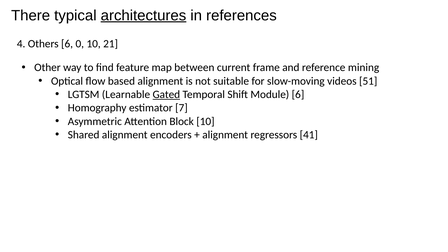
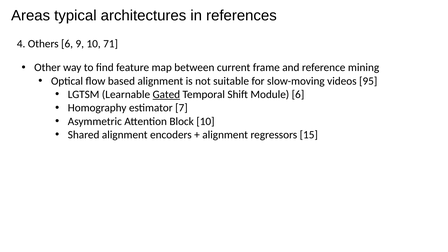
There: There -> Areas
architectures underline: present -> none
0: 0 -> 9
21: 21 -> 71
51: 51 -> 95
41: 41 -> 15
